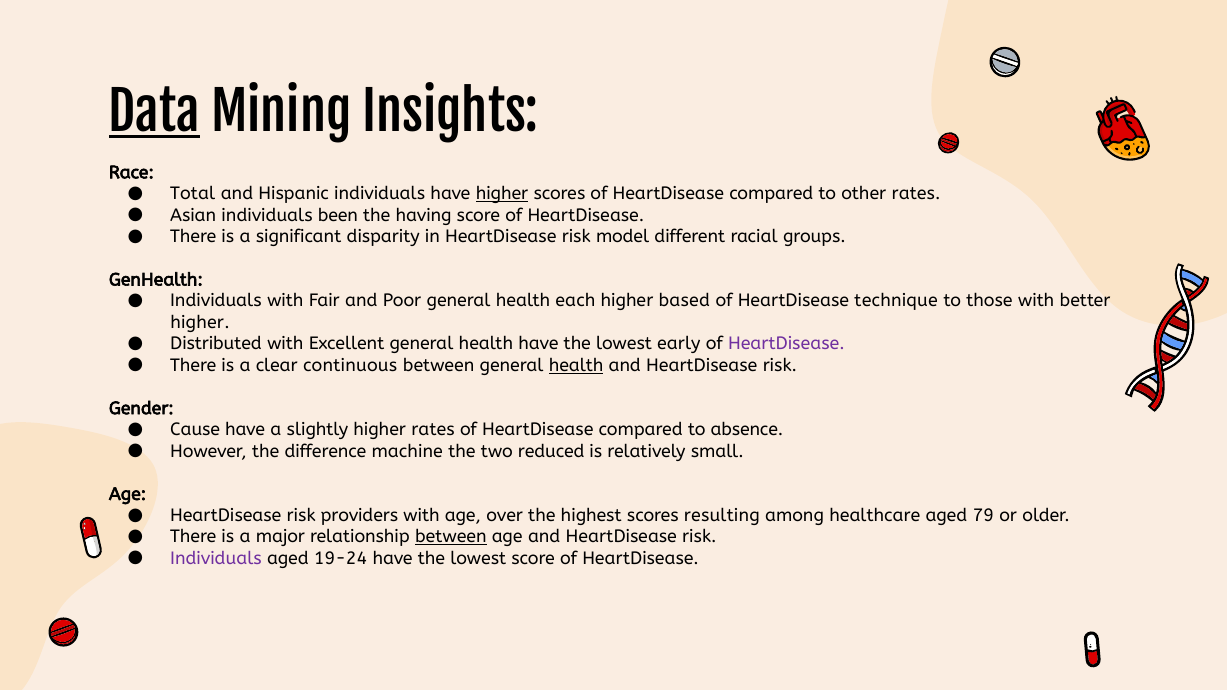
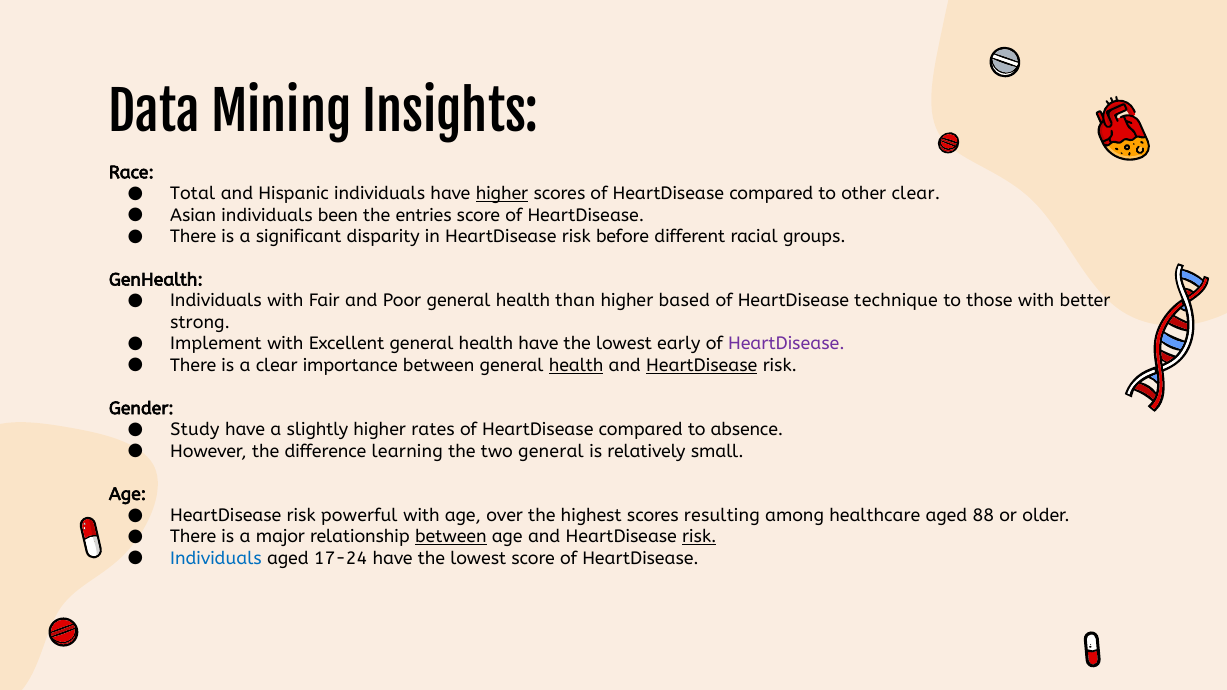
Data underline: present -> none
other rates: rates -> clear
having: having -> entries
model: model -> before
each: each -> than
higher at (200, 323): higher -> strong
Distributed: Distributed -> Implement
continuous: continuous -> importance
HeartDisease at (702, 365) underline: none -> present
Cause: Cause -> Study
machine: machine -> learning
two reduced: reduced -> general
providers: providers -> powerful
79: 79 -> 88
risk at (699, 537) underline: none -> present
Individuals at (216, 559) colour: purple -> blue
19-24: 19-24 -> 17-24
